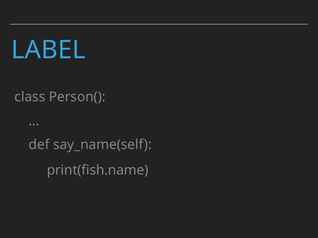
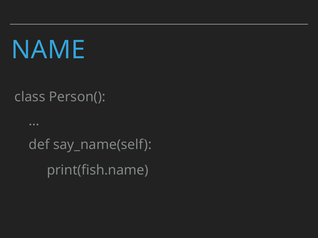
LABEL: LABEL -> NAME
